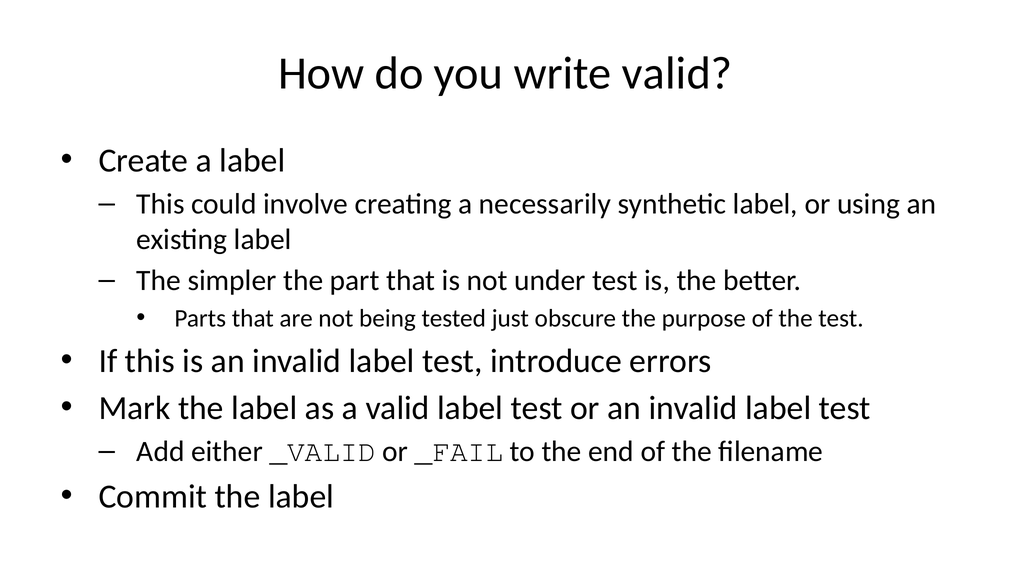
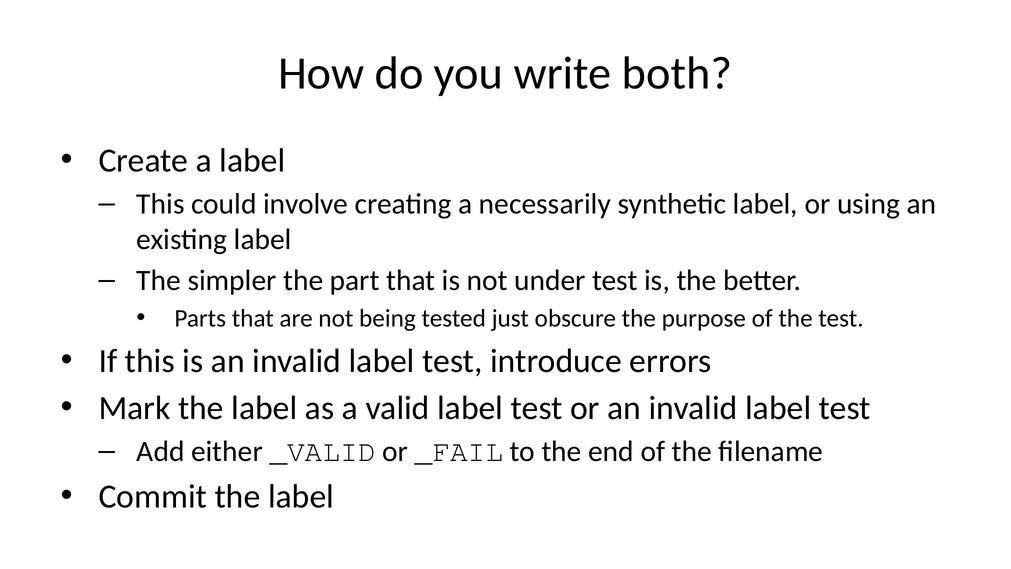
write valid: valid -> both
